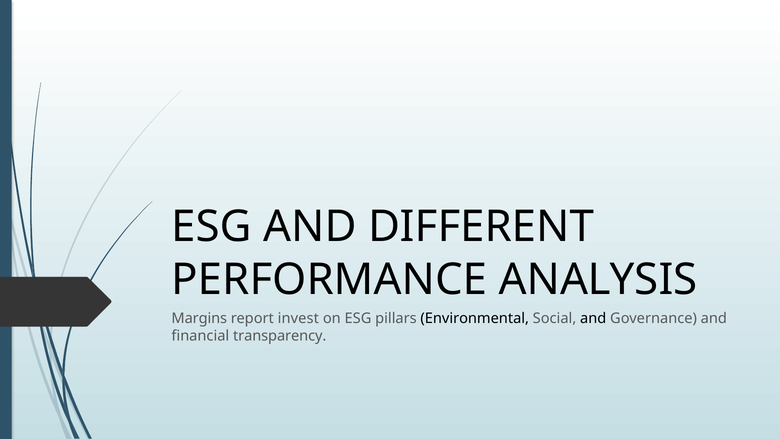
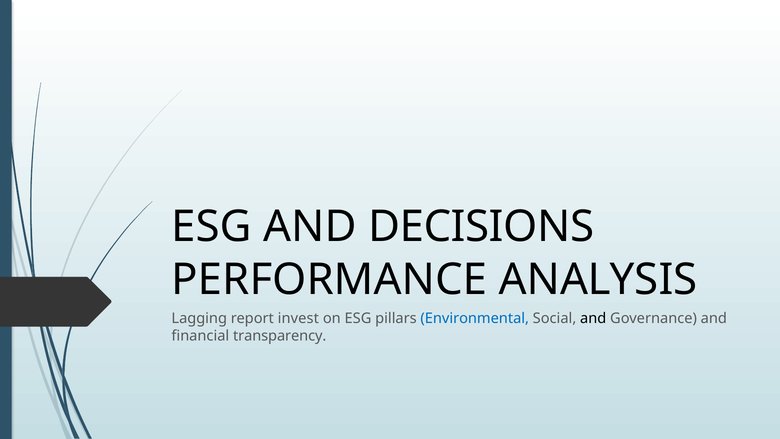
DIFFERENT: DIFFERENT -> DECISIONS
Margins: Margins -> Lagging
Environmental colour: black -> blue
